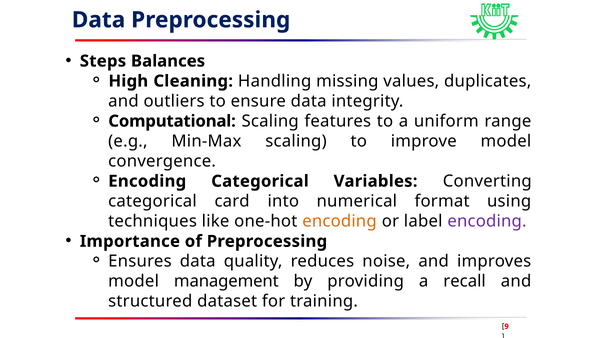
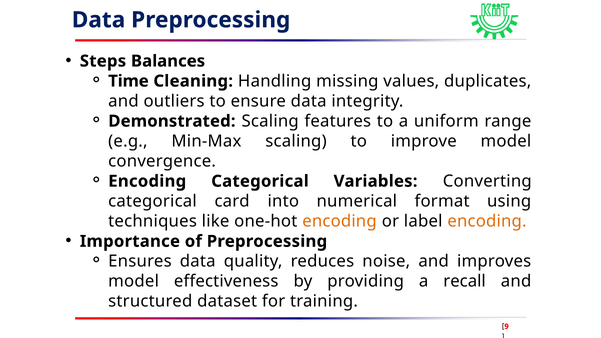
High: High -> Time
Computational: Computational -> Demonstrated
encoding at (487, 221) colour: purple -> orange
management: management -> effectiveness
